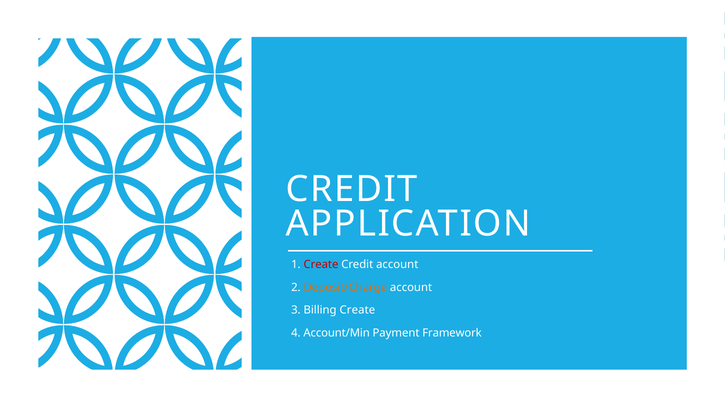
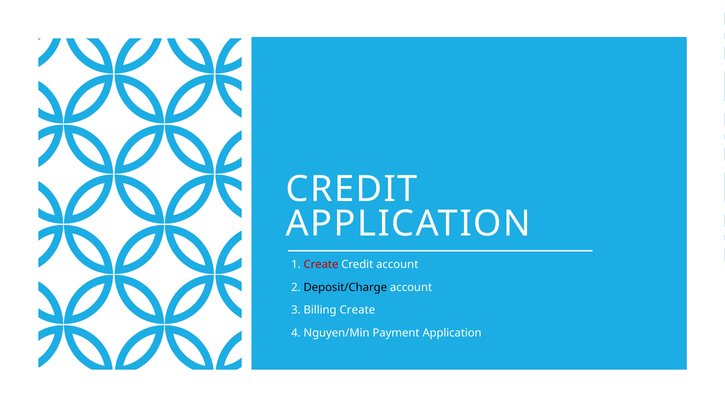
Deposit/Charge colour: orange -> black
Account/Min: Account/Min -> Nguyen/Min
Payment Framework: Framework -> Application
